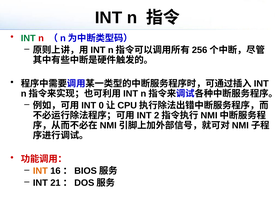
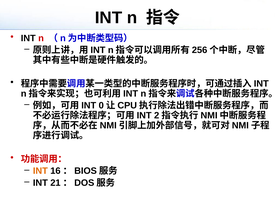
INT at (28, 38) colour: green -> black
